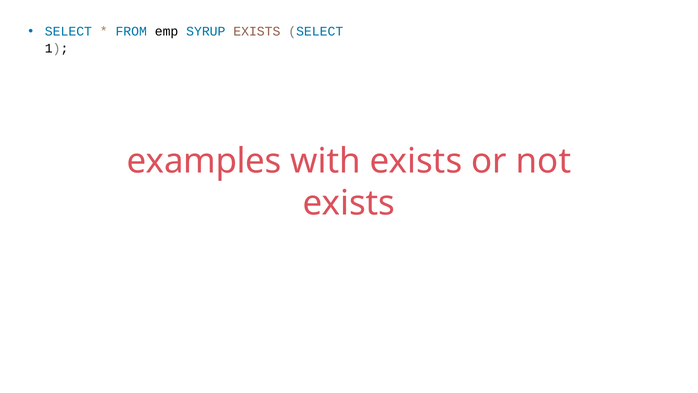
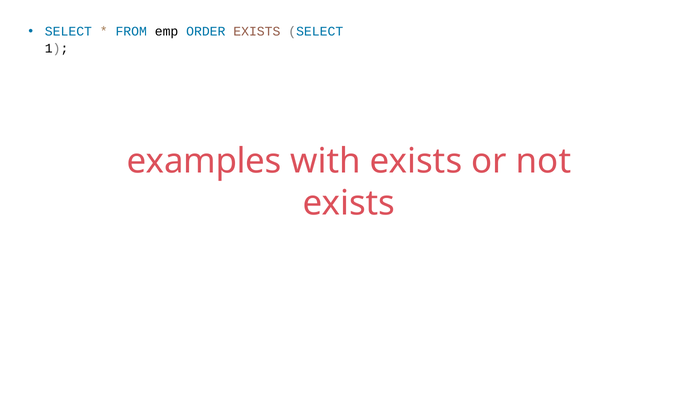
SYRUP: SYRUP -> ORDER
